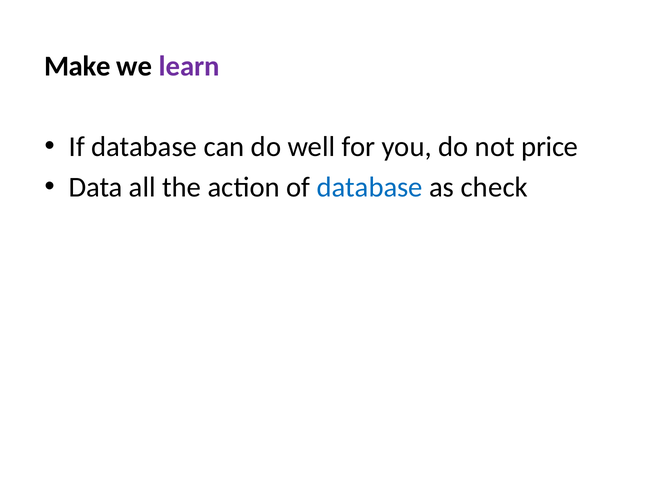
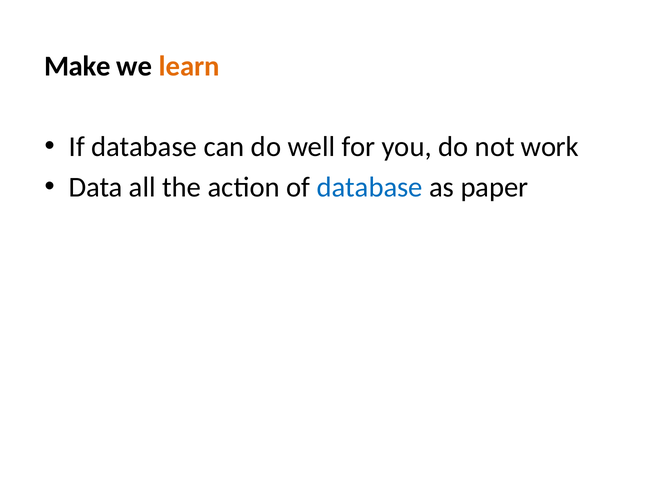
learn colour: purple -> orange
price: price -> work
check: check -> paper
